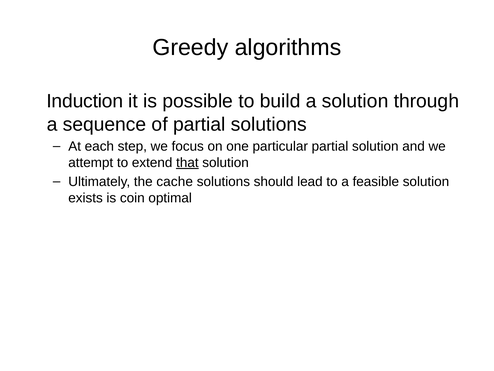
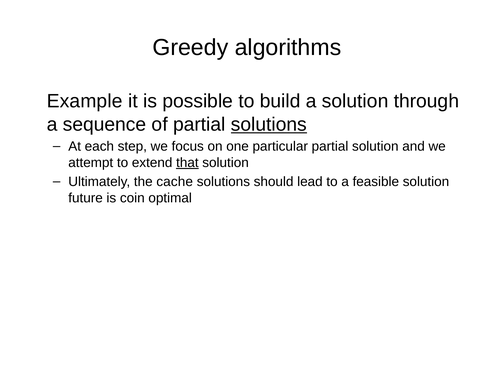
Induction: Induction -> Example
solutions at (269, 124) underline: none -> present
exists: exists -> future
